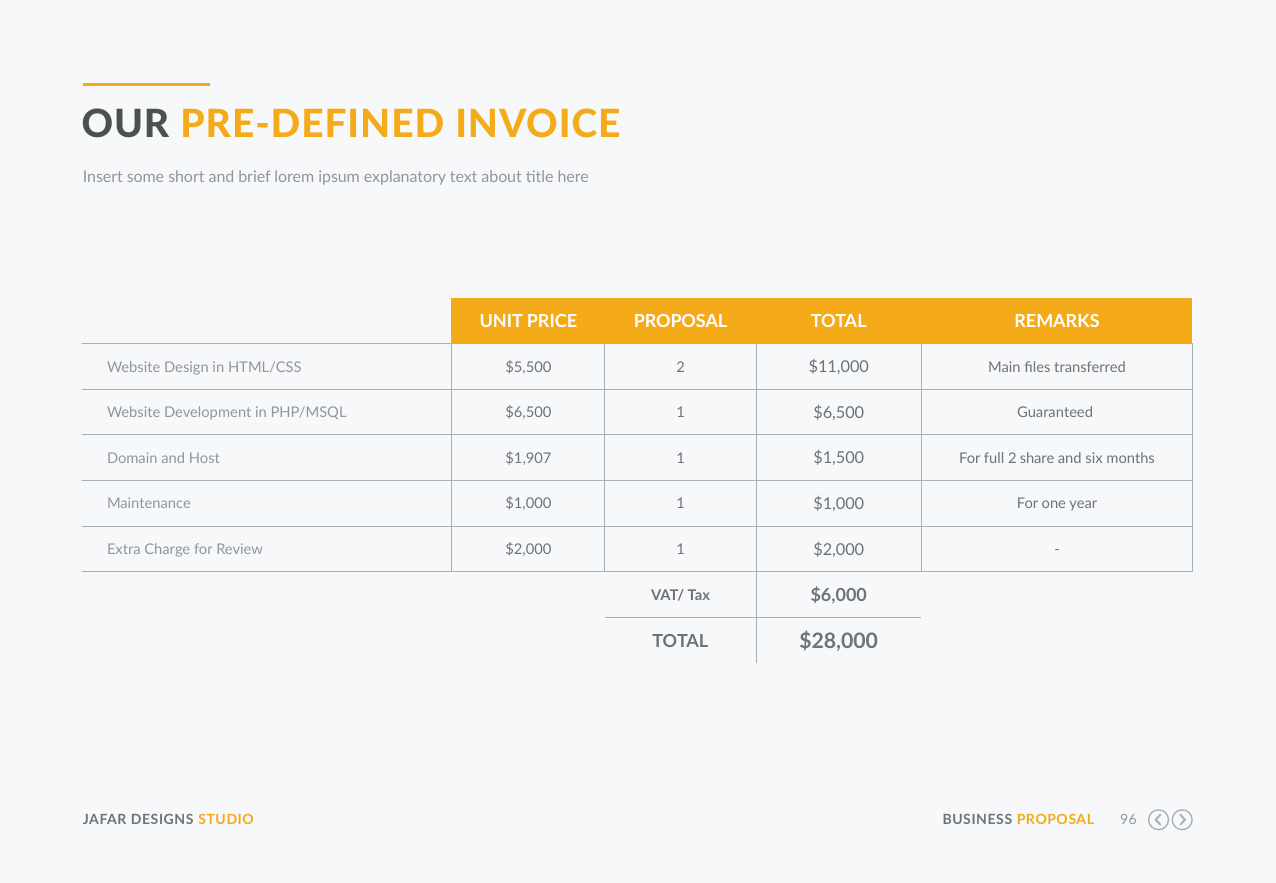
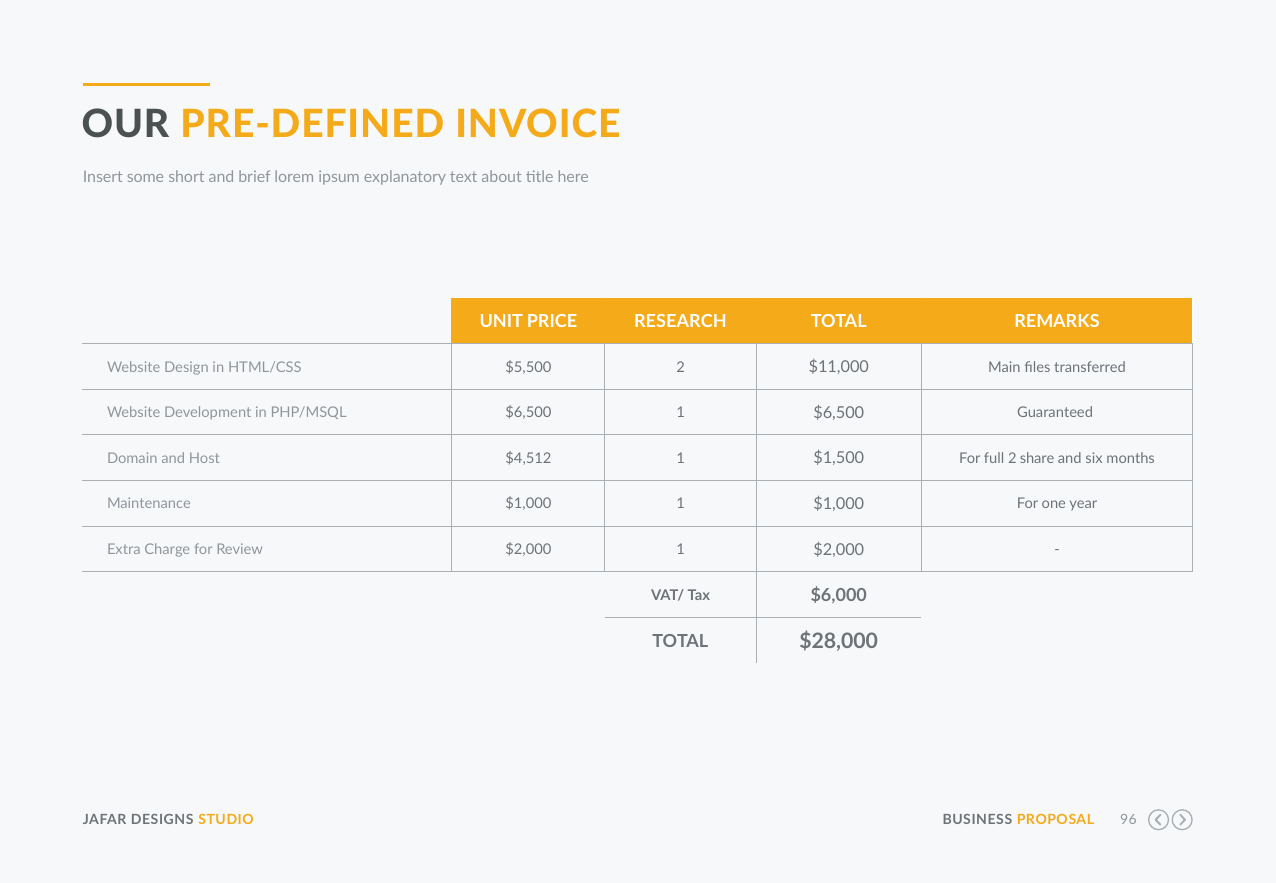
PRICE PROPOSAL: PROPOSAL -> RESEARCH
$1,907: $1,907 -> $4,512
